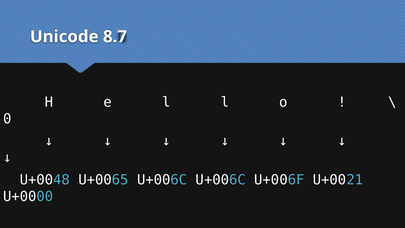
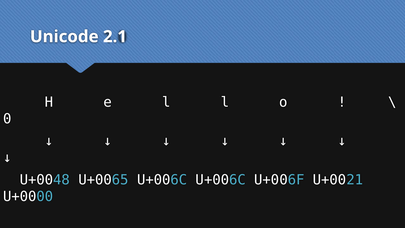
8.7: 8.7 -> 2.1
